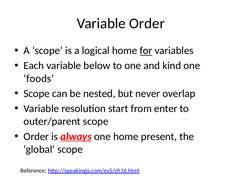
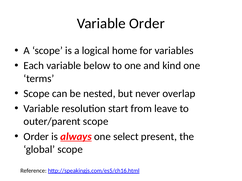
for underline: present -> none
foods: foods -> terms
enter: enter -> leave
one home: home -> select
